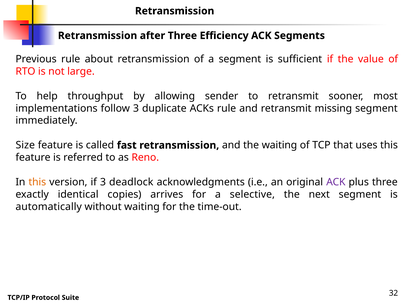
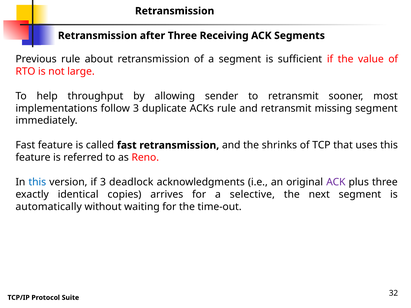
Efficiency: Efficiency -> Receiving
Size at (25, 145): Size -> Fast
the waiting: waiting -> shrinks
this at (37, 182) colour: orange -> blue
